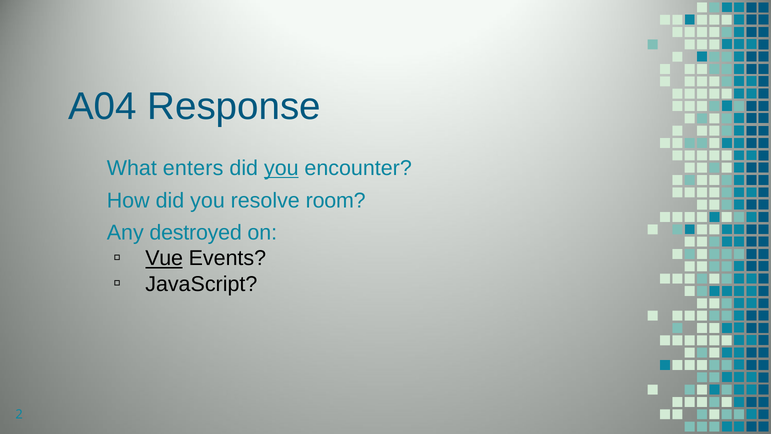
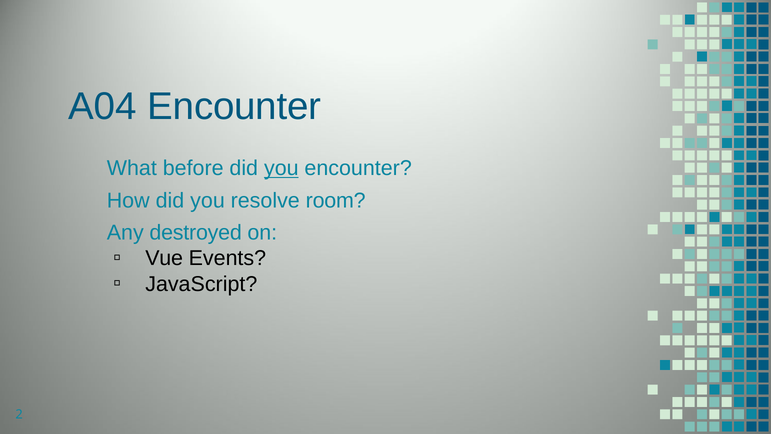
A04 Response: Response -> Encounter
enters: enters -> before
Vue underline: present -> none
